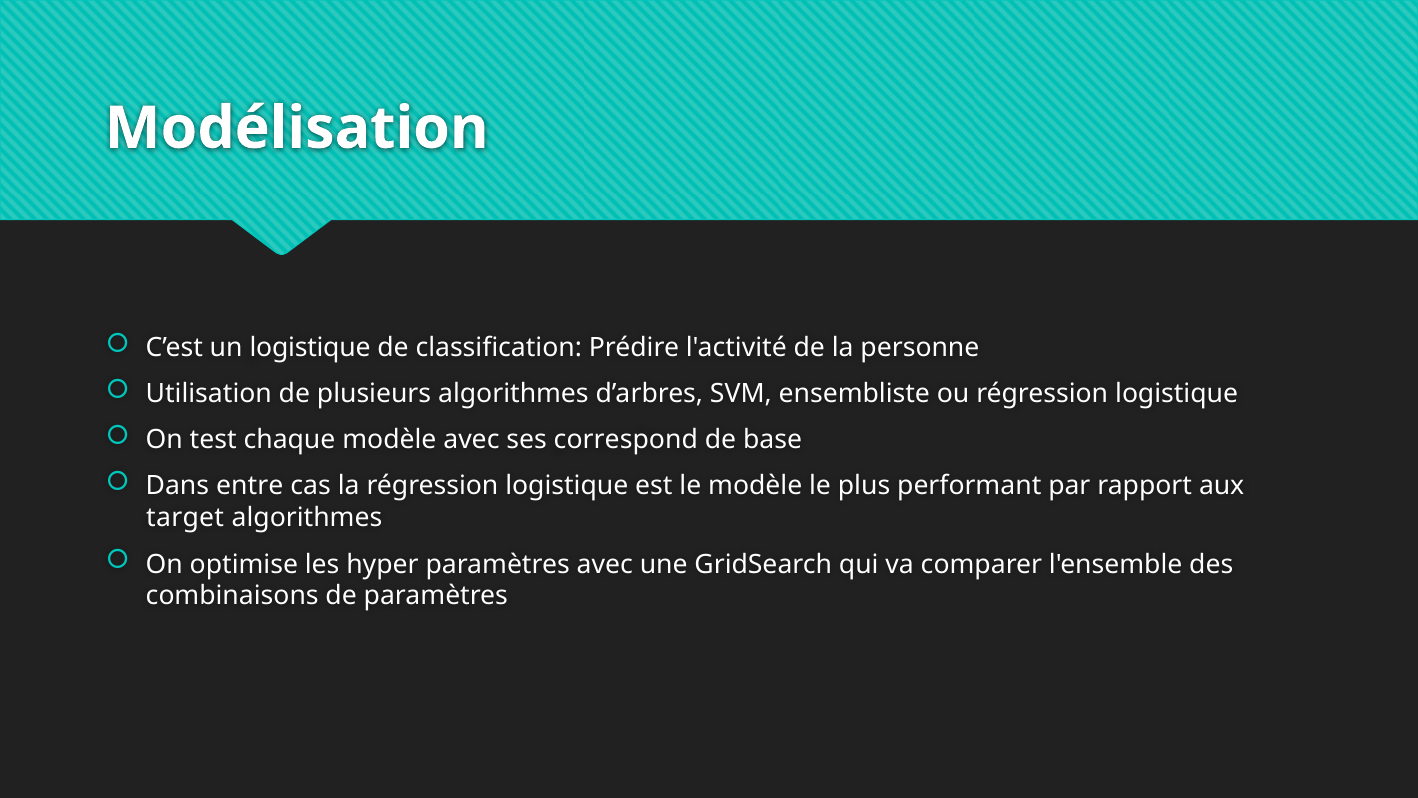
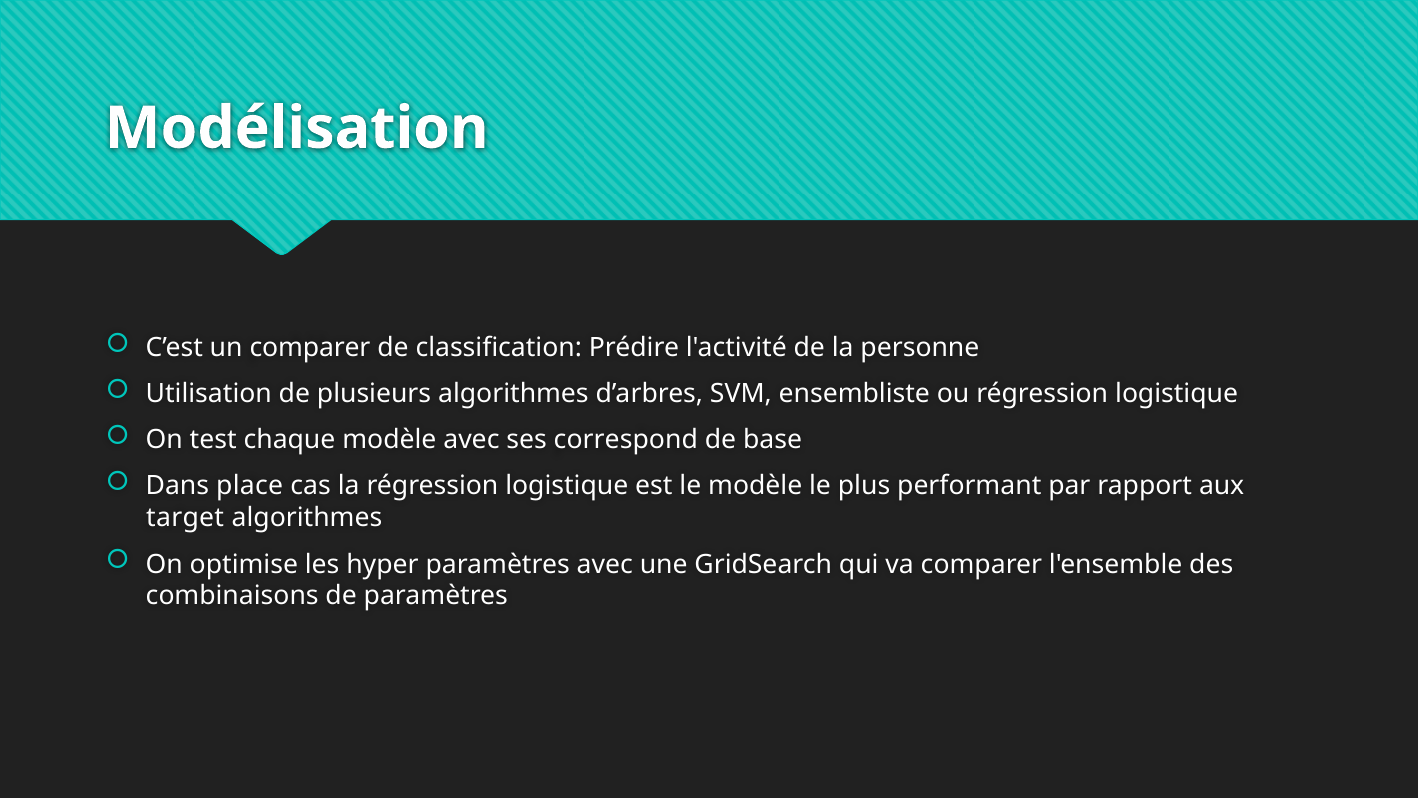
un logistique: logistique -> comparer
entre: entre -> place
